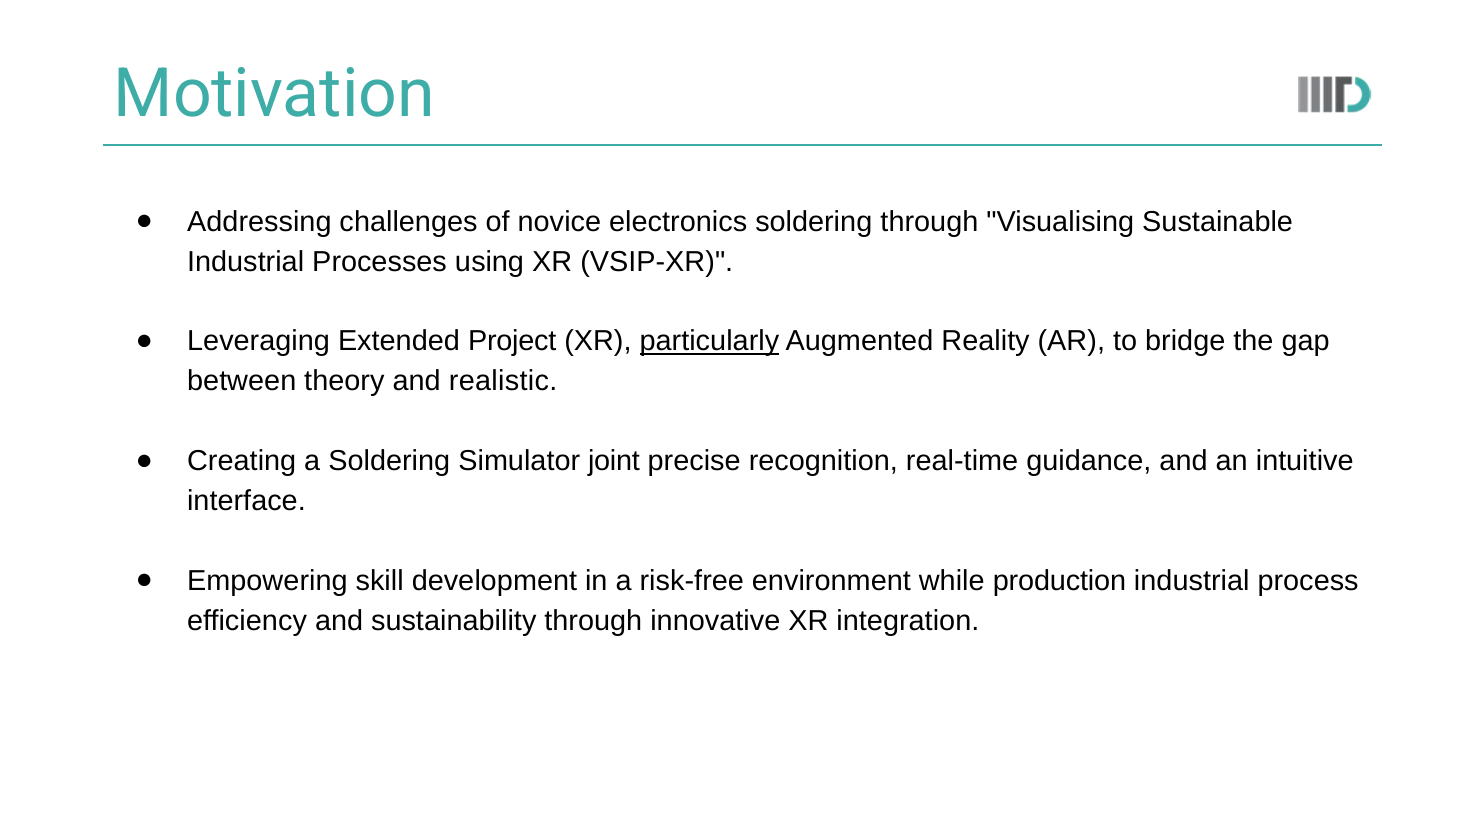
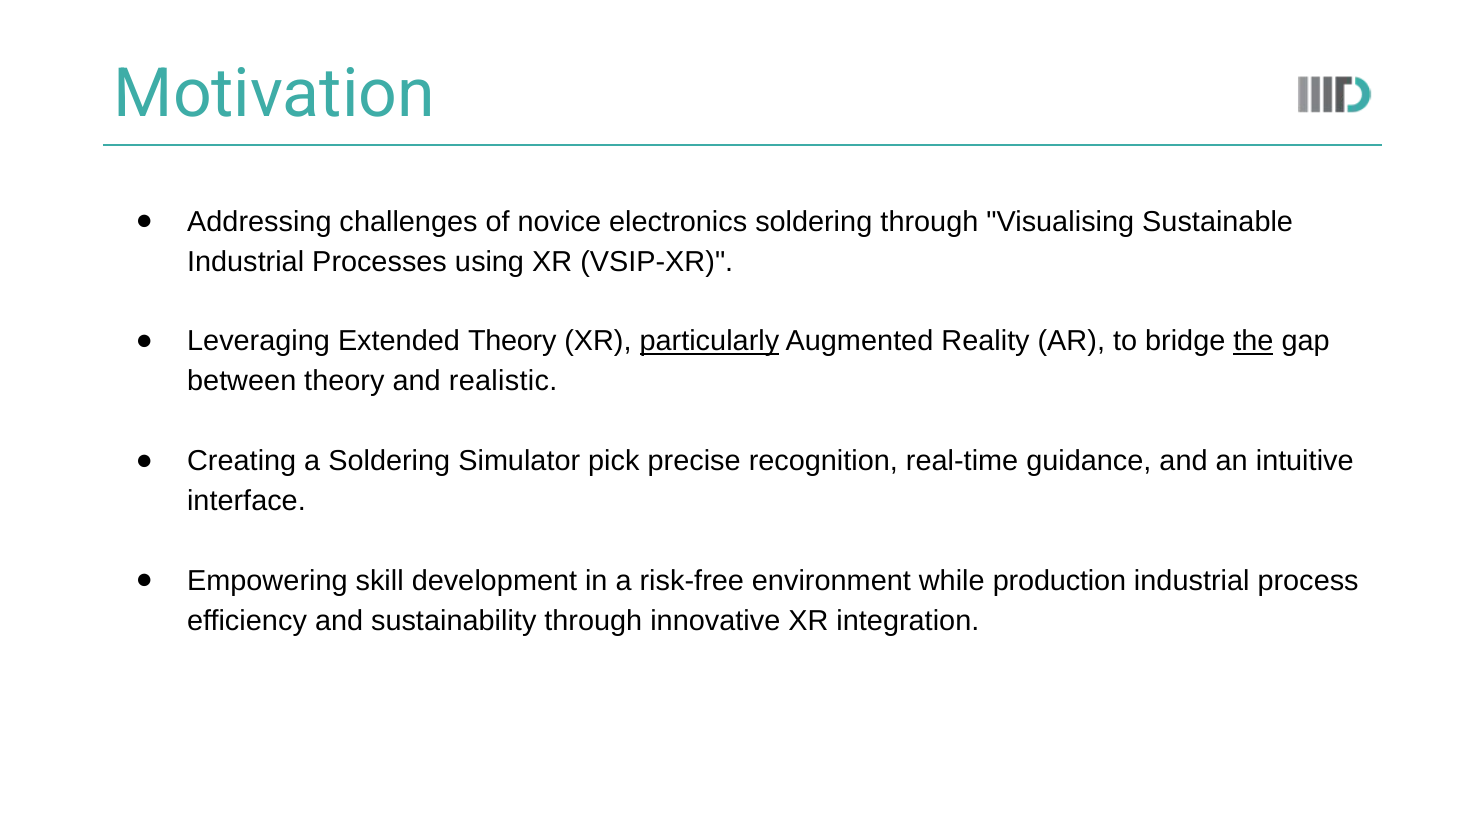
Extended Project: Project -> Theory
the underline: none -> present
joint: joint -> pick
